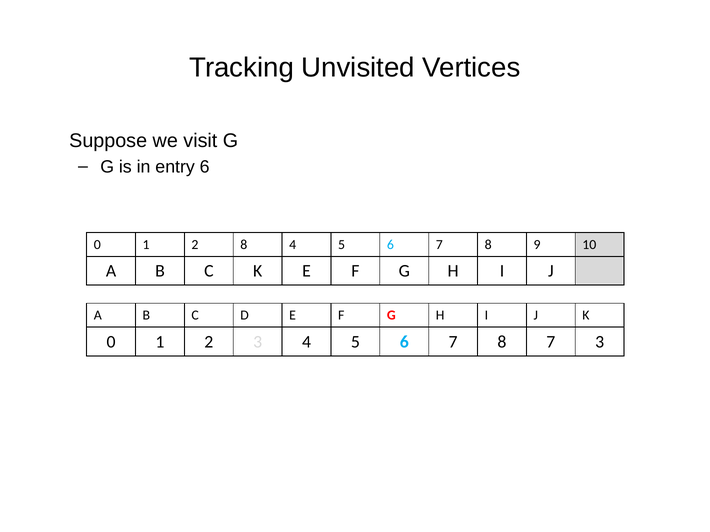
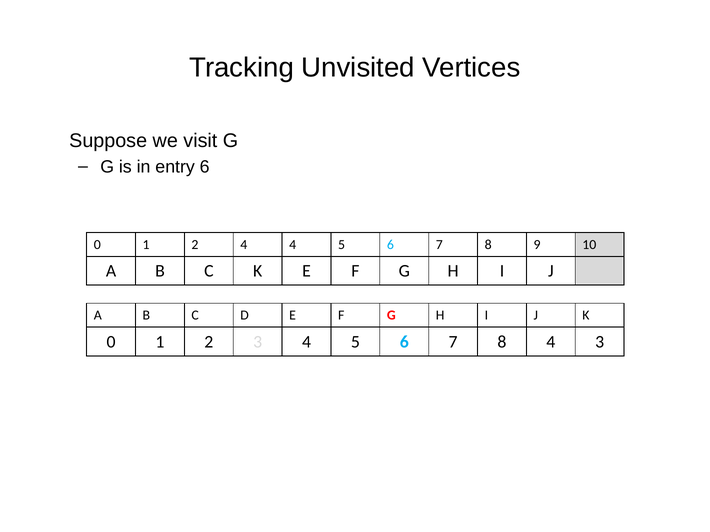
2 8: 8 -> 4
8 7: 7 -> 4
